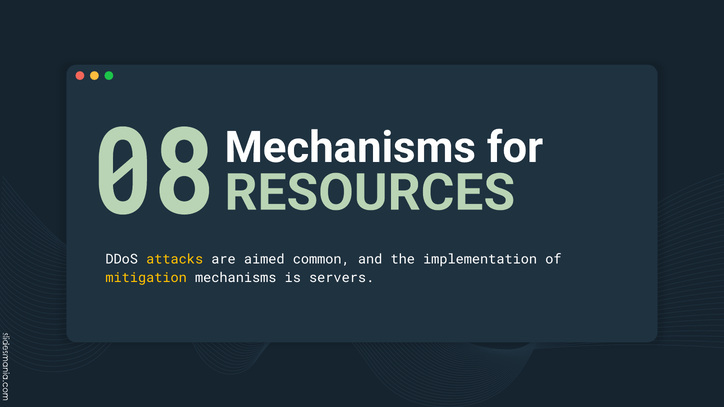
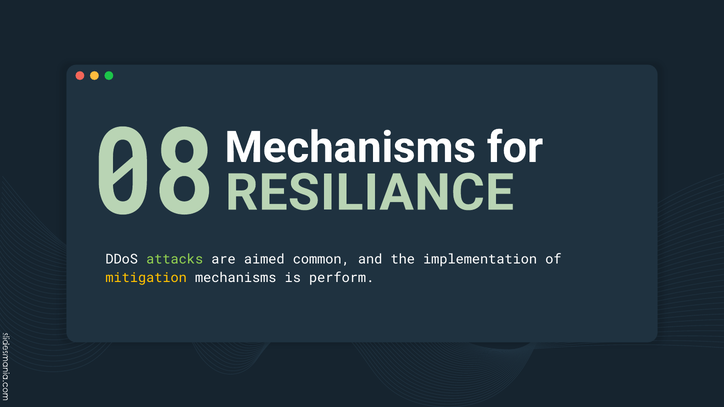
RESOURCES: RESOURCES -> RESILIANCE
attacks colour: yellow -> light green
servers: servers -> perform
